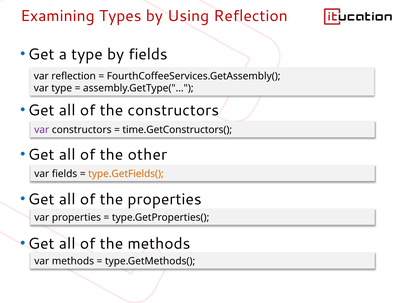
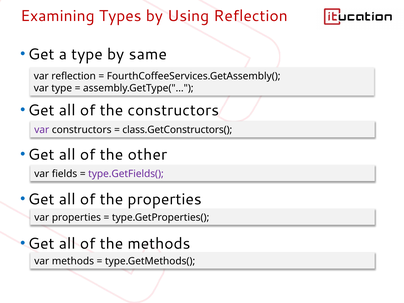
by fields: fields -> same
time.GetConstructors(: time.GetConstructors( -> class.GetConstructors(
type.GetFields( colour: orange -> purple
